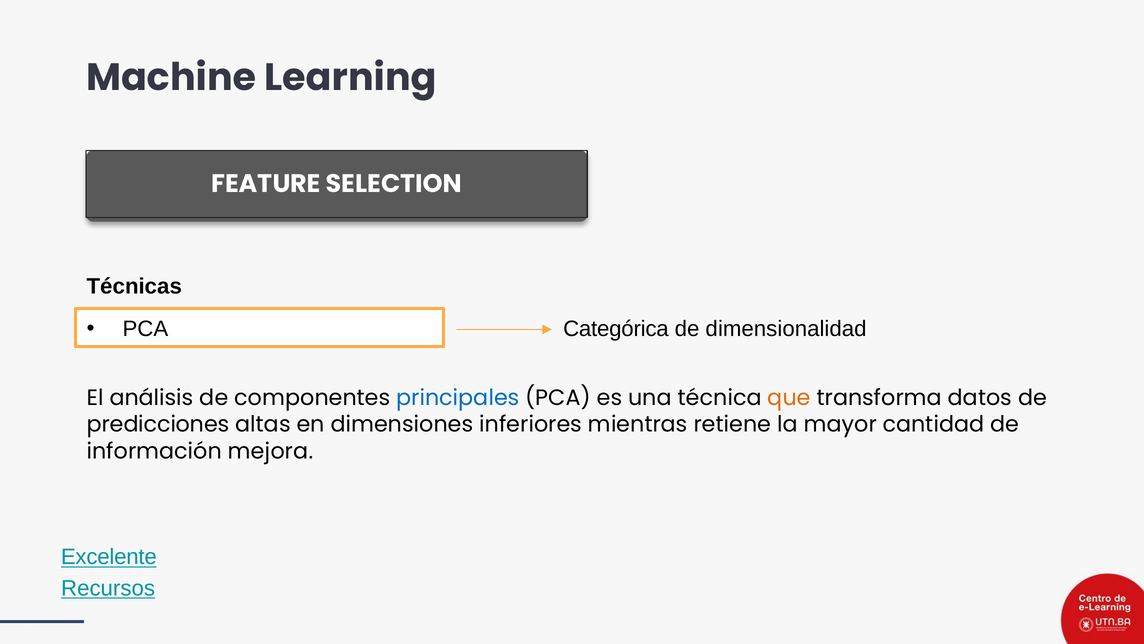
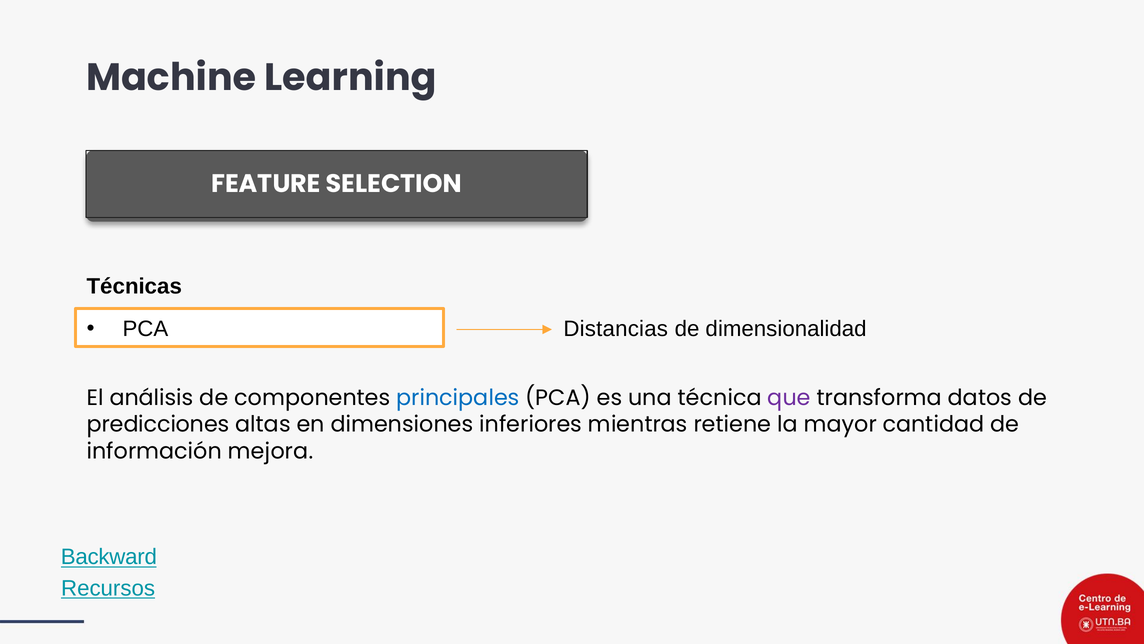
Categórica: Categórica -> Distancias
que colour: orange -> purple
Excelente: Excelente -> Backward
